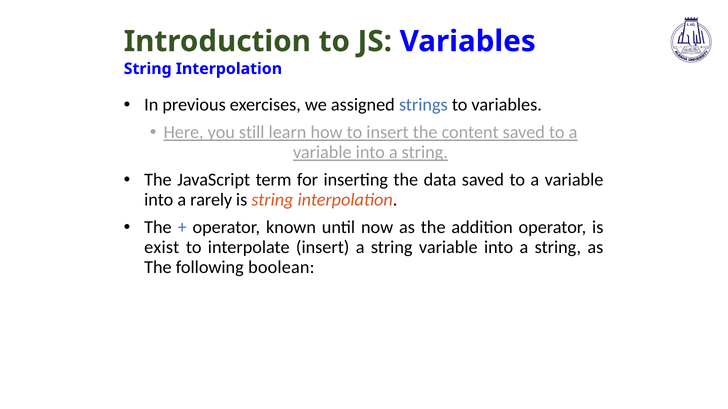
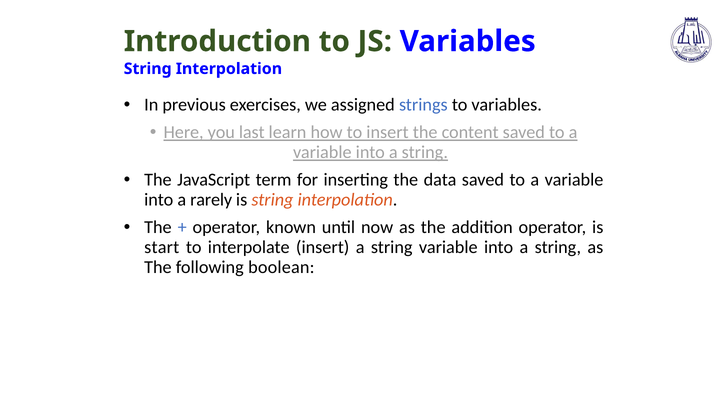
still: still -> last
exist: exist -> start
